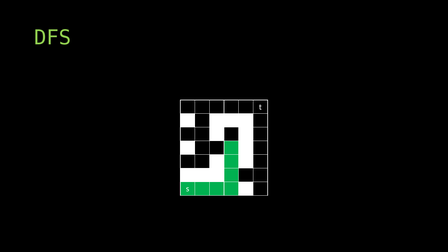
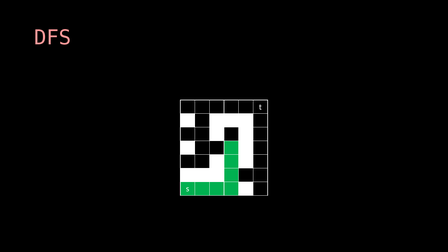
DFS colour: light green -> pink
